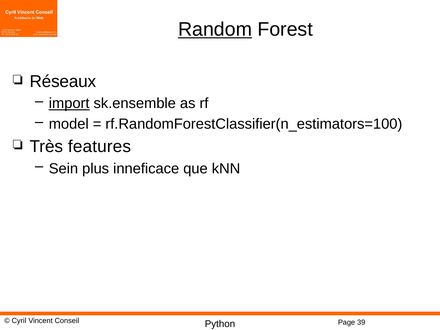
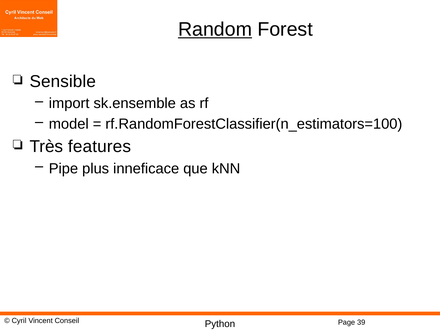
Réseaux: Réseaux -> Sensible
import underline: present -> none
Sein: Sein -> Pipe
